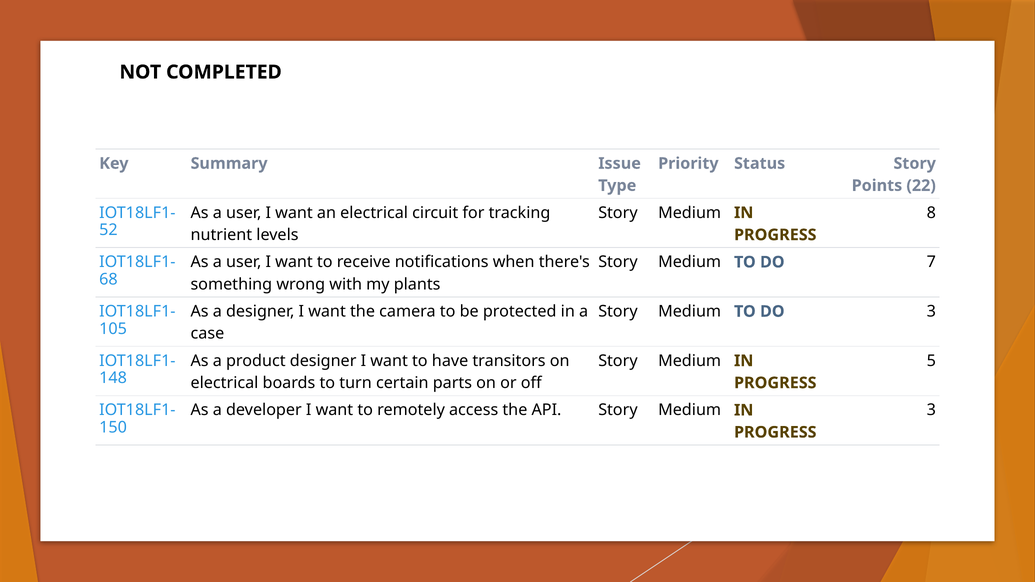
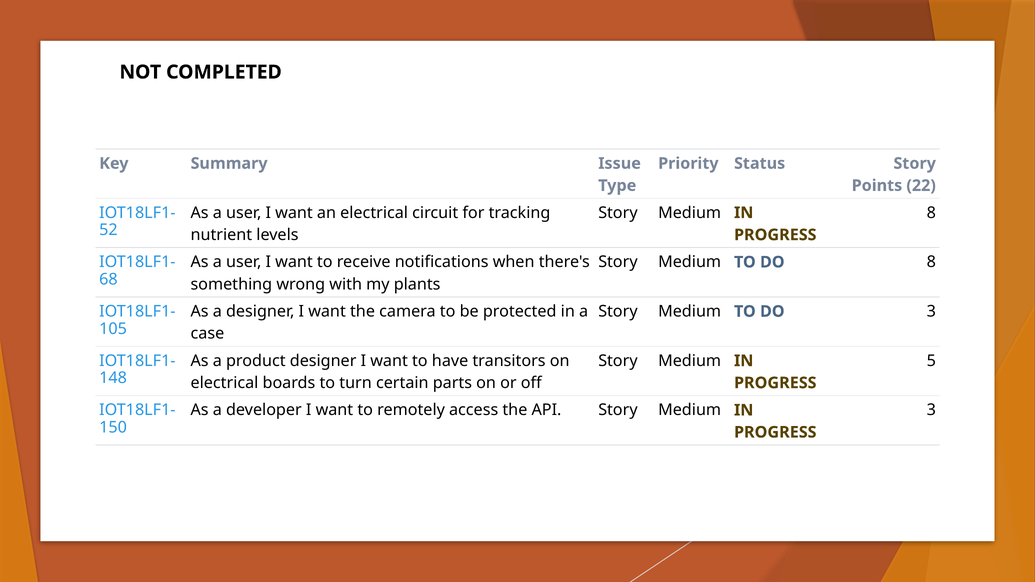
DO 7: 7 -> 8
